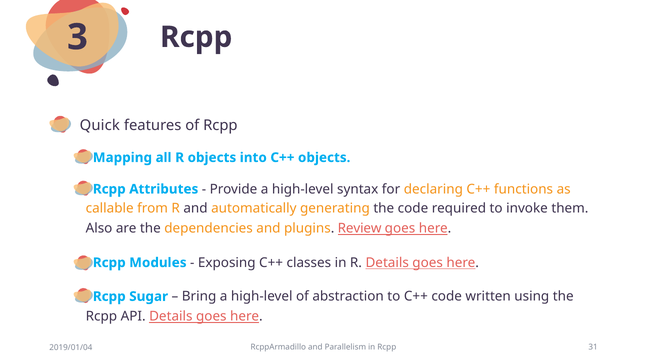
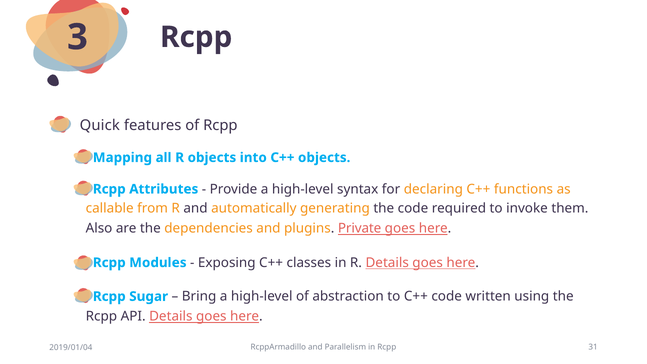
Review: Review -> Private
